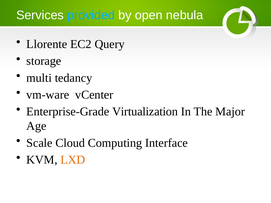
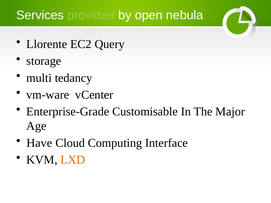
provided colour: light blue -> light green
Virtualization: Virtualization -> Customisable
Scale: Scale -> Have
